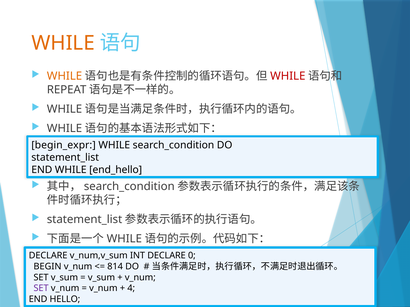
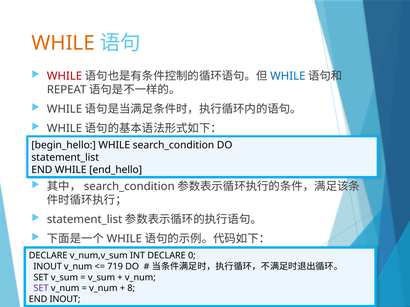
WHILE at (65, 76) colour: orange -> red
WHILE at (288, 76) colour: red -> blue
begin_expr: begin_expr -> begin_hello
BEGIN at (47, 267): BEGIN -> INOUT
814: 814 -> 719
4: 4 -> 8
END HELLO: HELLO -> INOUT
